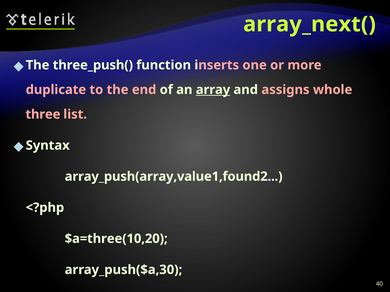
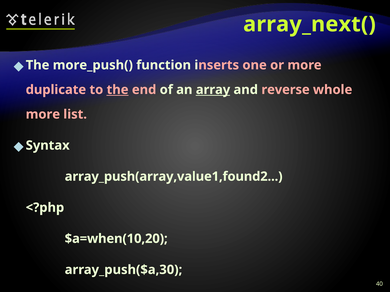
three_push(: three_push( -> more_push(
the at (118, 90) underline: none -> present
assigns: assigns -> reverse
three at (43, 114): three -> more
$a=three(10,20: $a=three(10,20 -> $a=when(10,20
